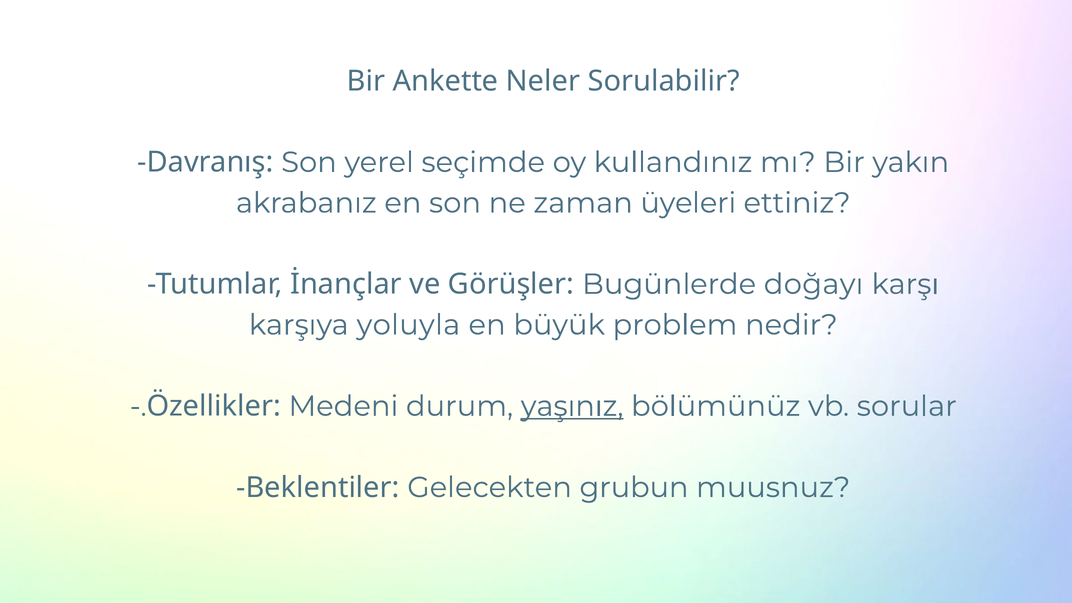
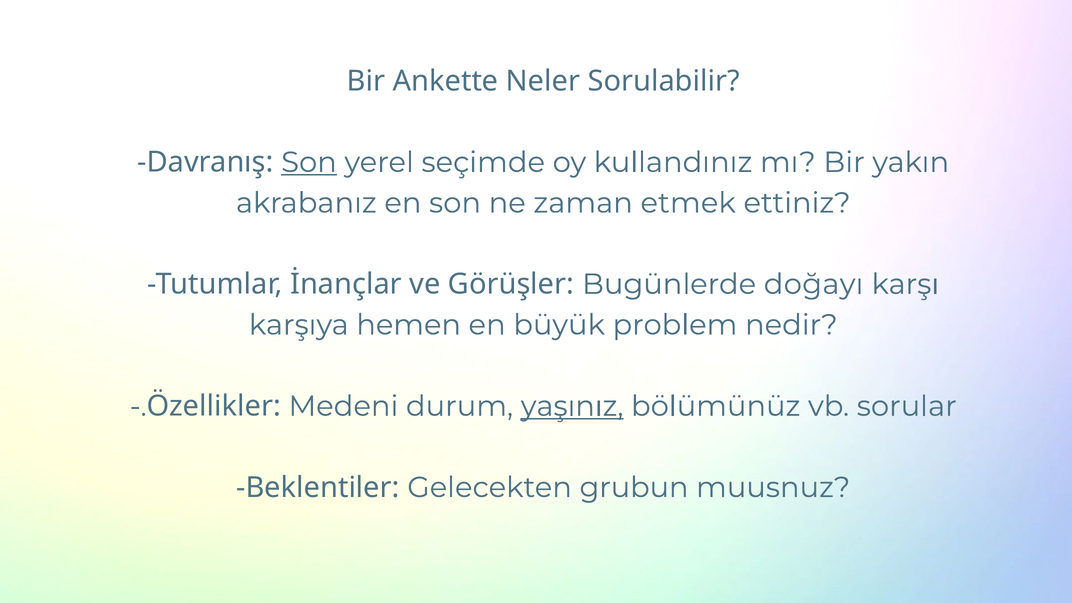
Son at (309, 162) underline: none -> present
üyeleri: üyeleri -> etmek
yoluyla: yoluyla -> hemen
